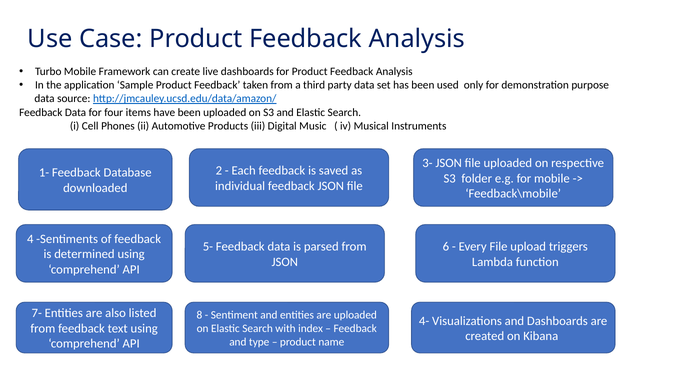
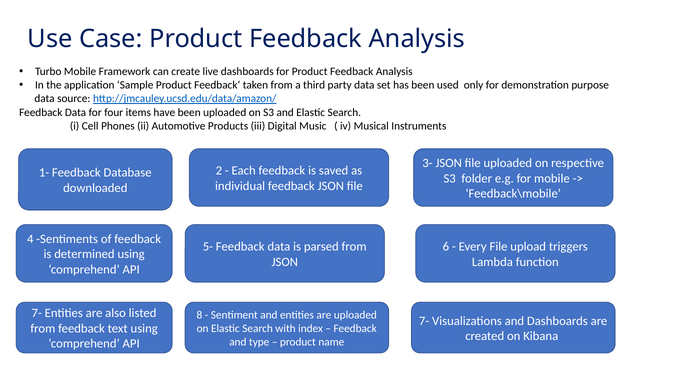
4- at (424, 321): 4- -> 7-
